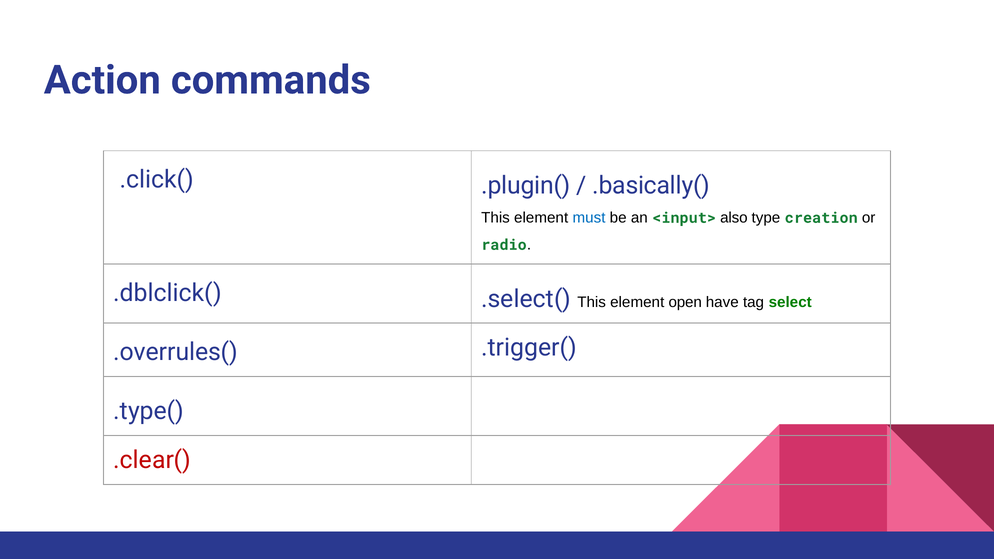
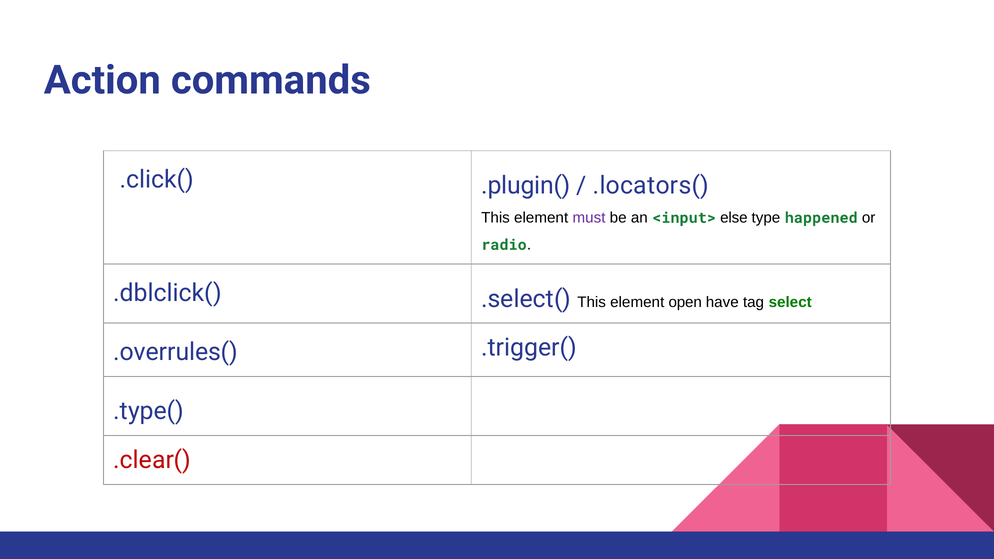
.basically(: .basically( -> .locators(
must colour: blue -> purple
also: also -> else
creation: creation -> happened
